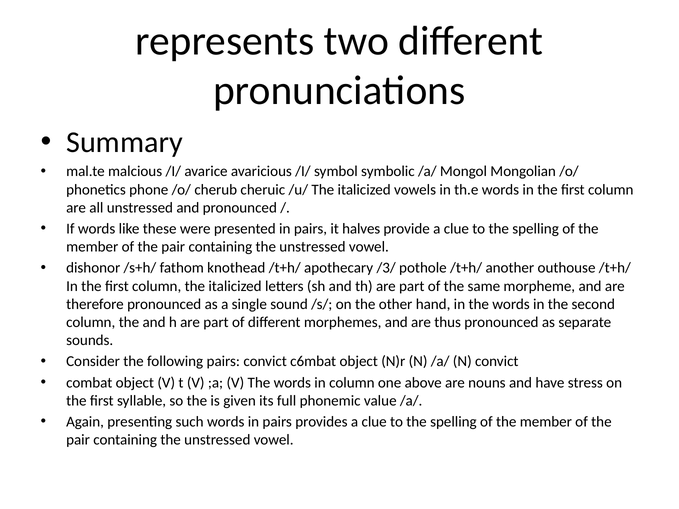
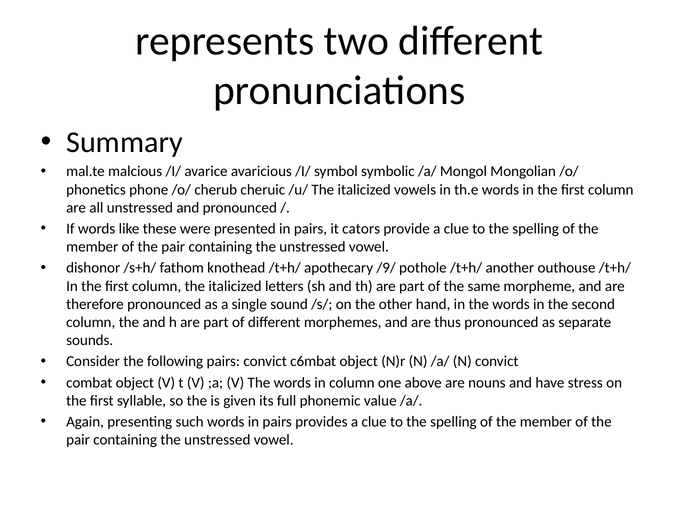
halves: halves -> cators
/3/: /3/ -> /9/
